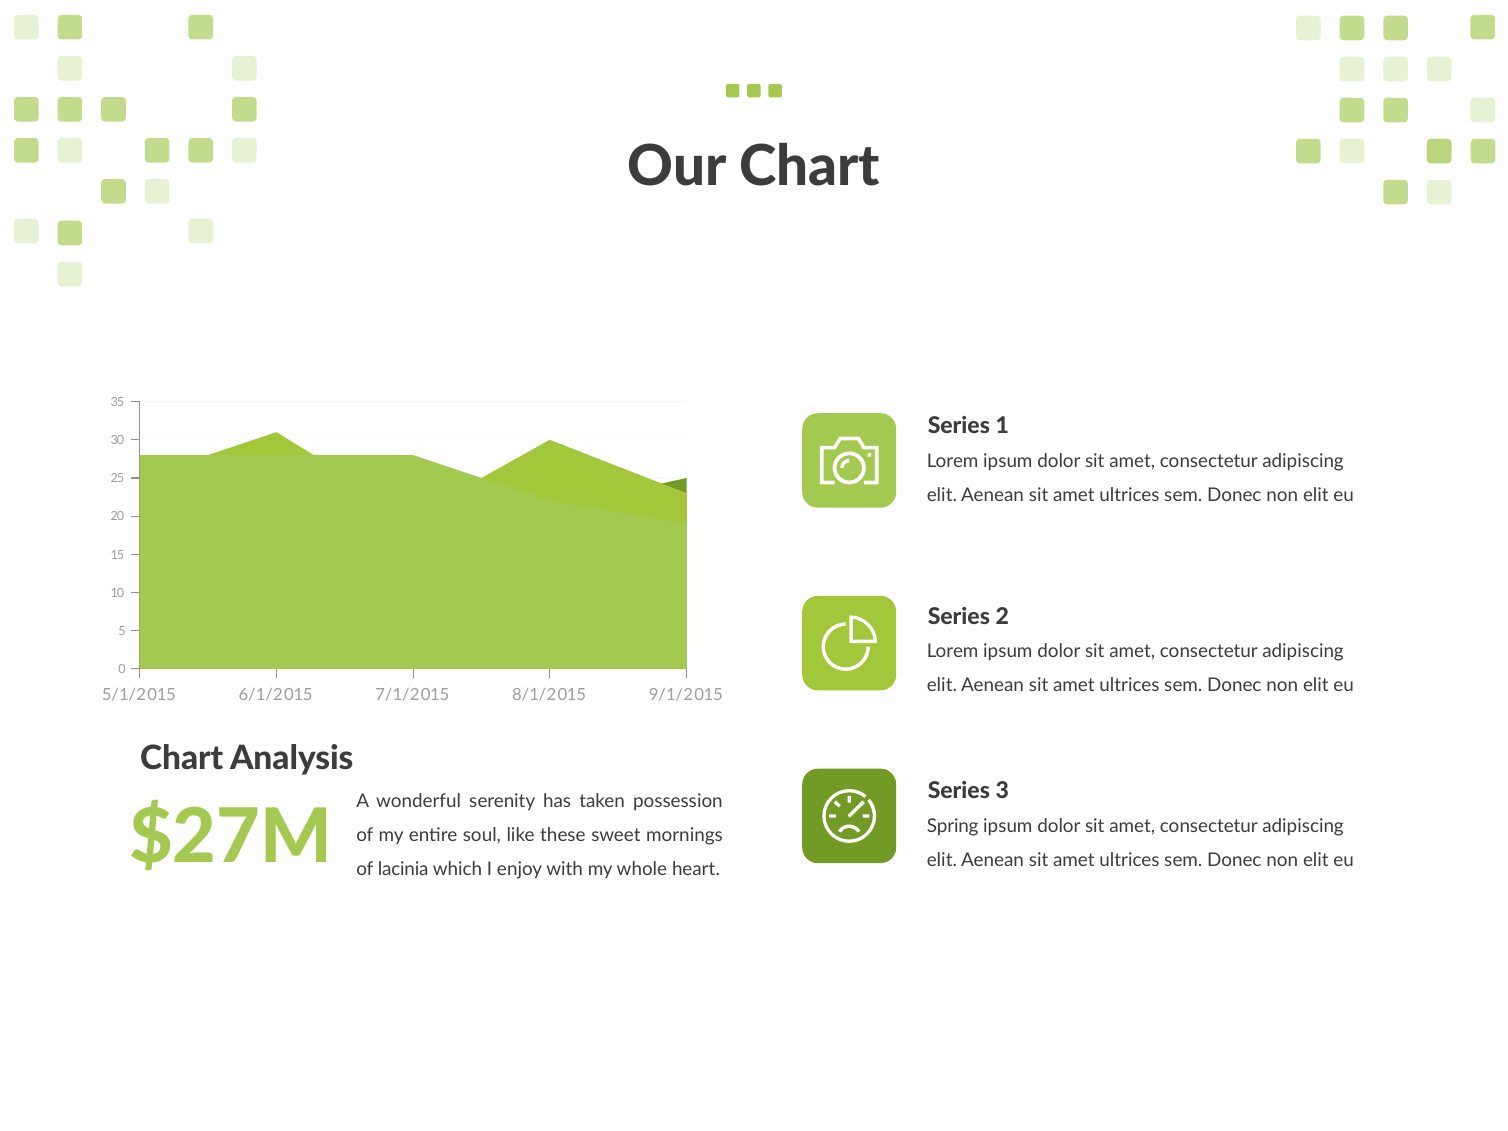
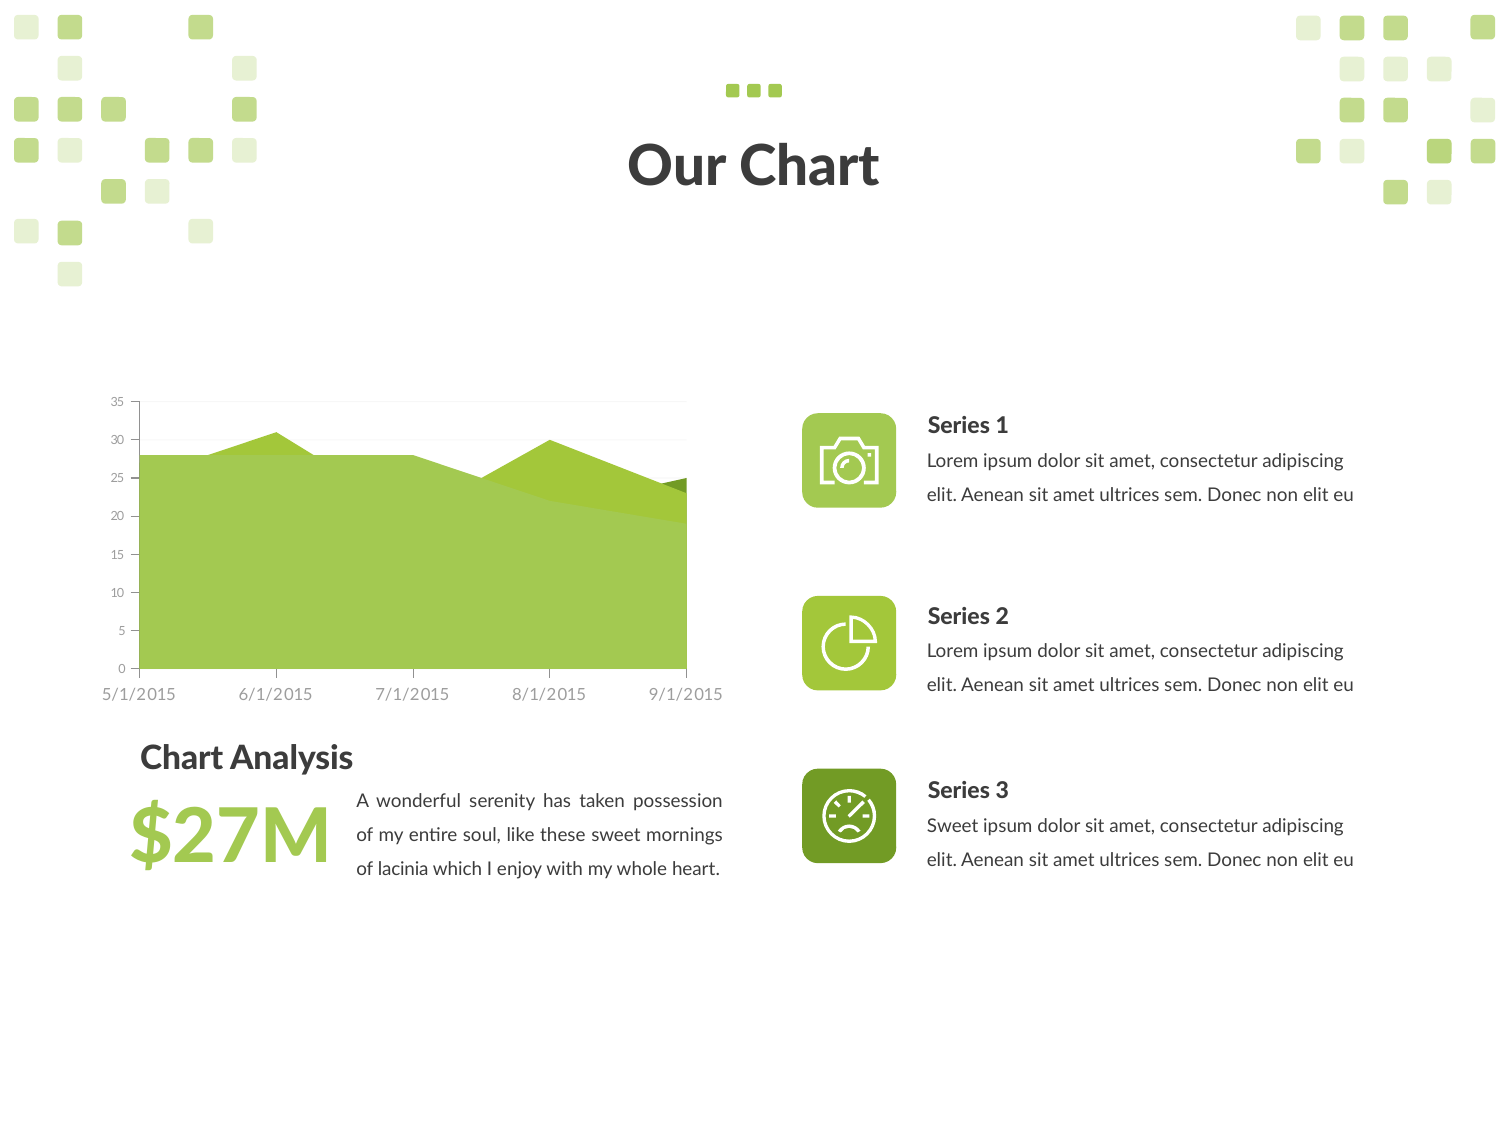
Spring at (953, 826): Spring -> Sweet
